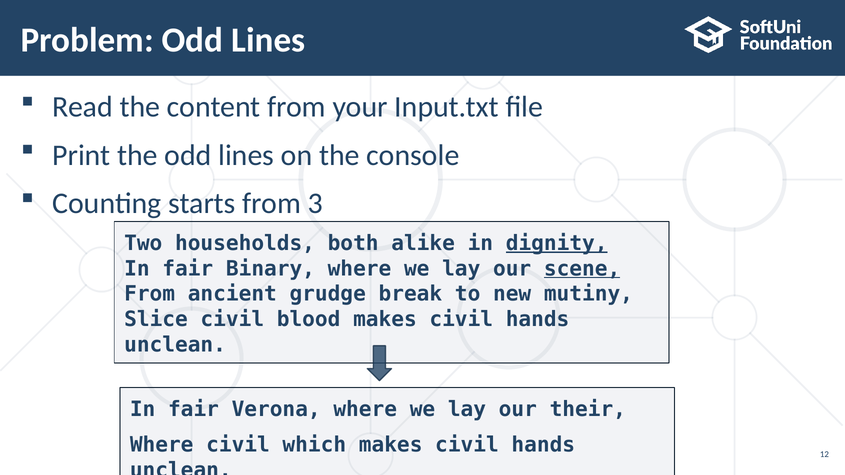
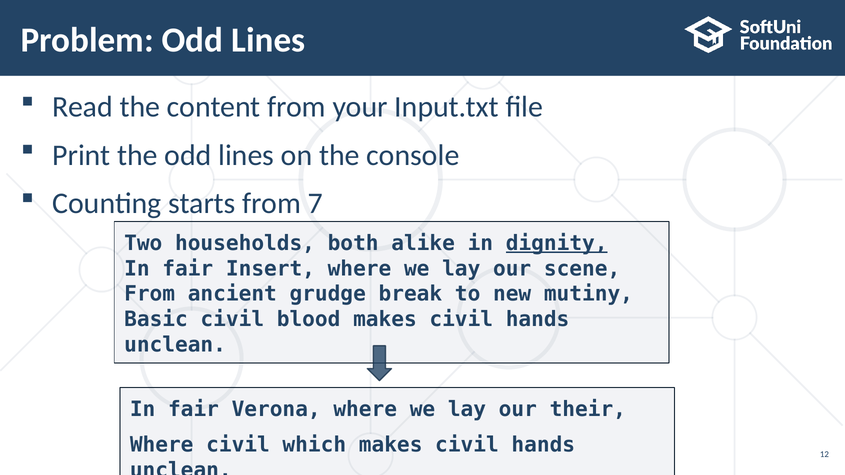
3: 3 -> 7
Binary: Binary -> Insert
scene underline: present -> none
Slice: Slice -> Basic
